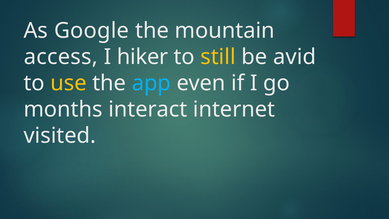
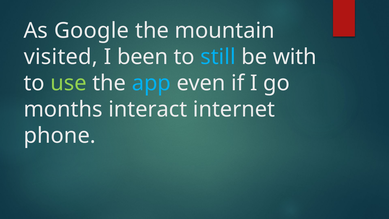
access: access -> visited
hiker: hiker -> been
still colour: yellow -> light blue
avid: avid -> with
use colour: yellow -> light green
visited: visited -> phone
